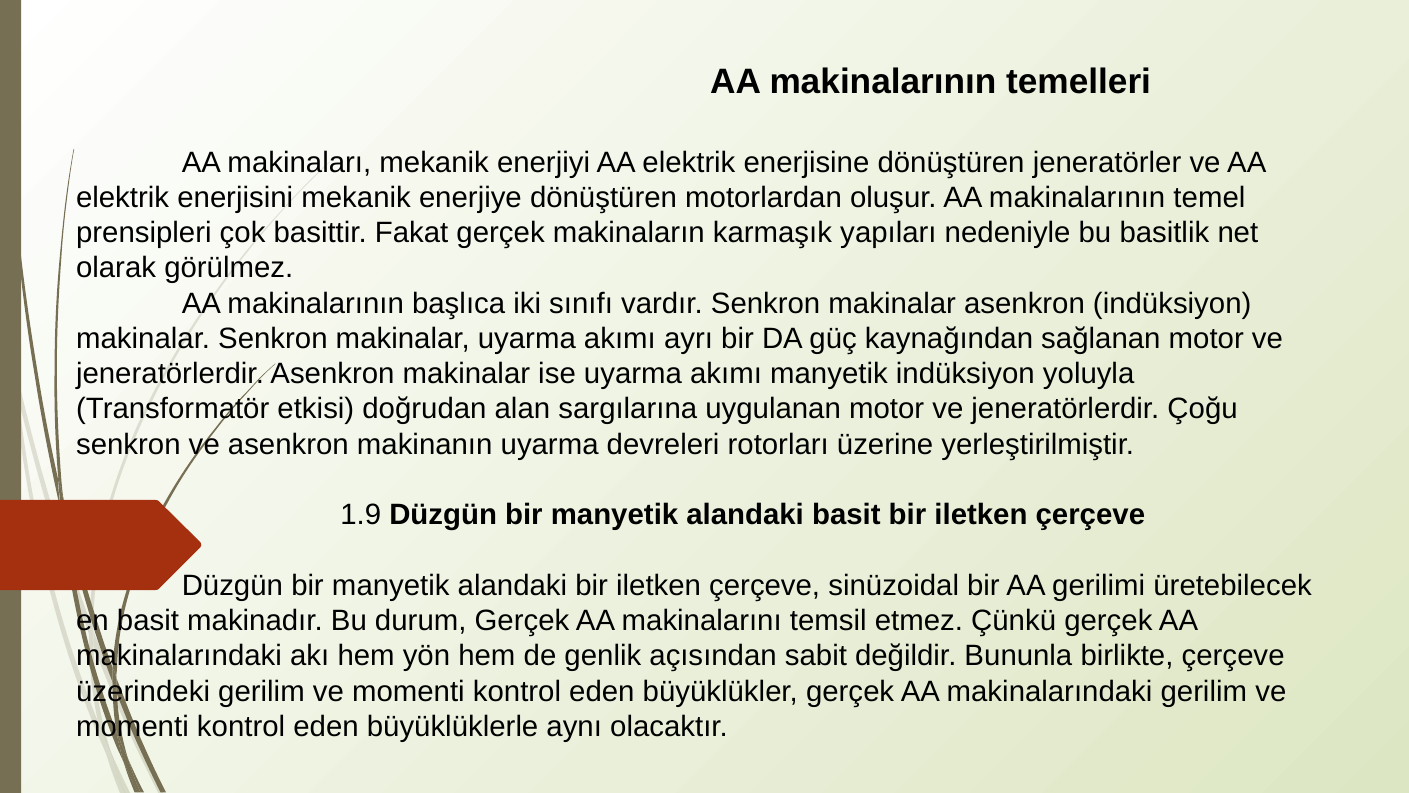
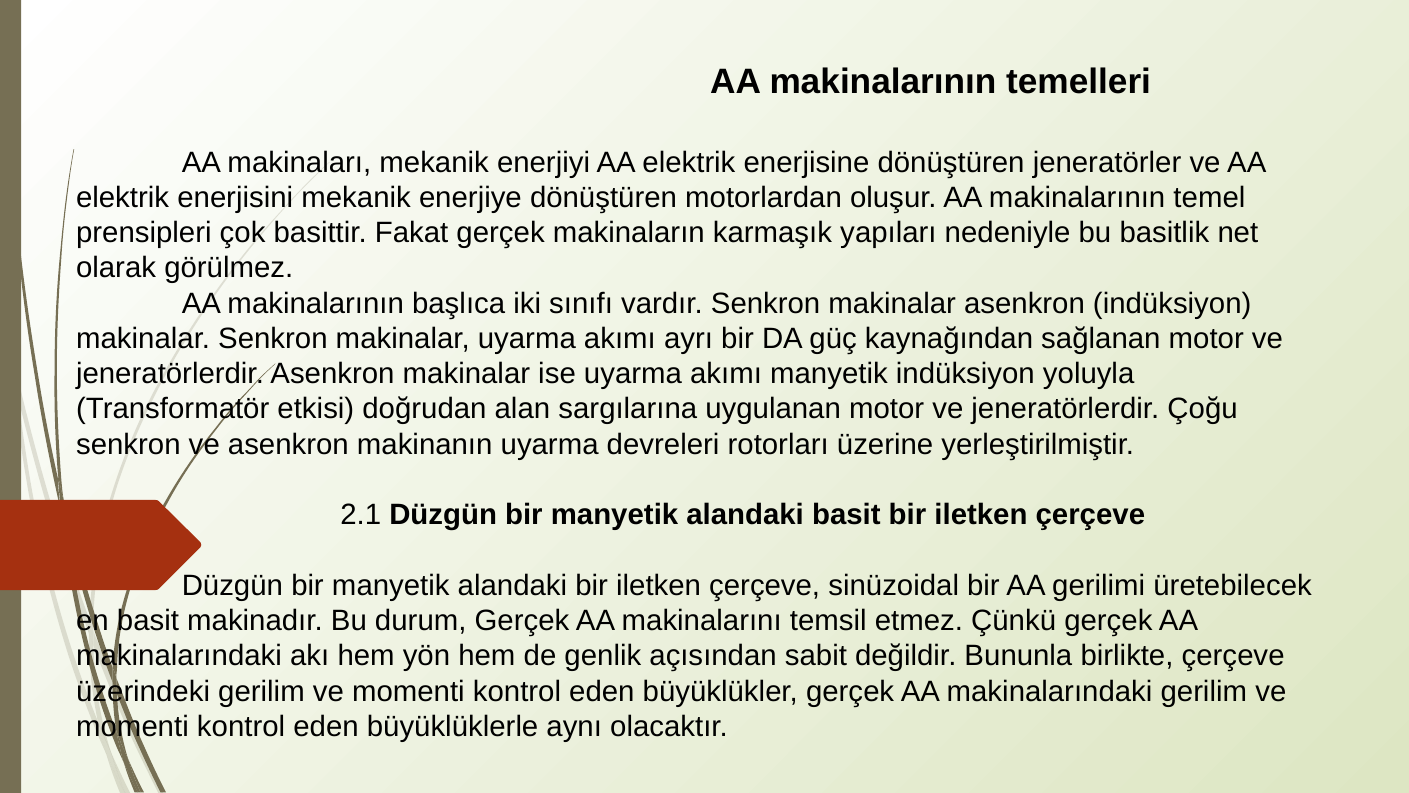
1.9: 1.9 -> 2.1
